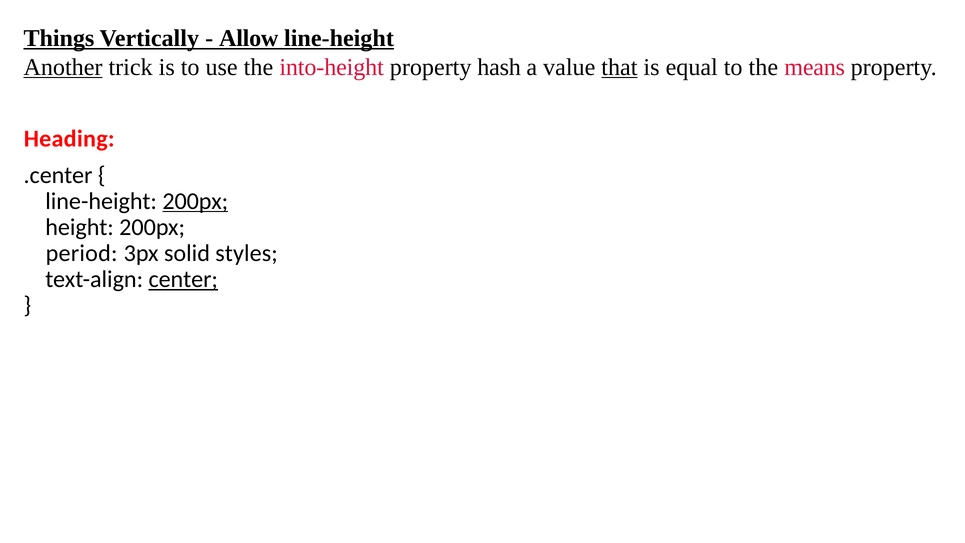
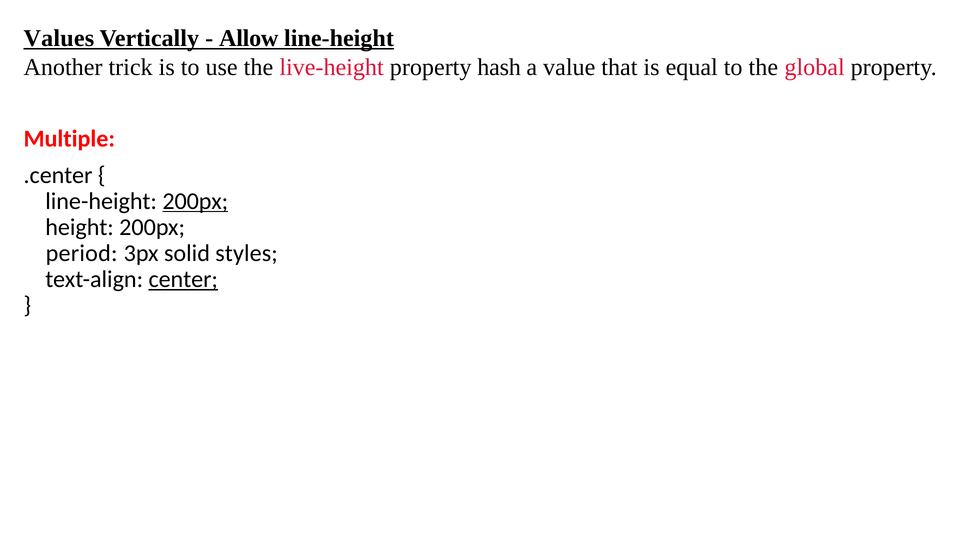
Things: Things -> Values
Another underline: present -> none
into-height: into-height -> live-height
that underline: present -> none
means: means -> global
Heading: Heading -> Multiple
